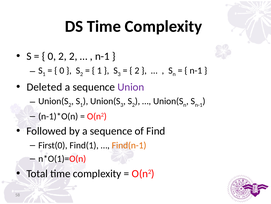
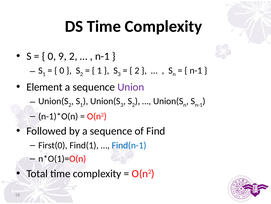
0 2: 2 -> 9
Deleted: Deleted -> Element
Find(n-1 colour: orange -> blue
